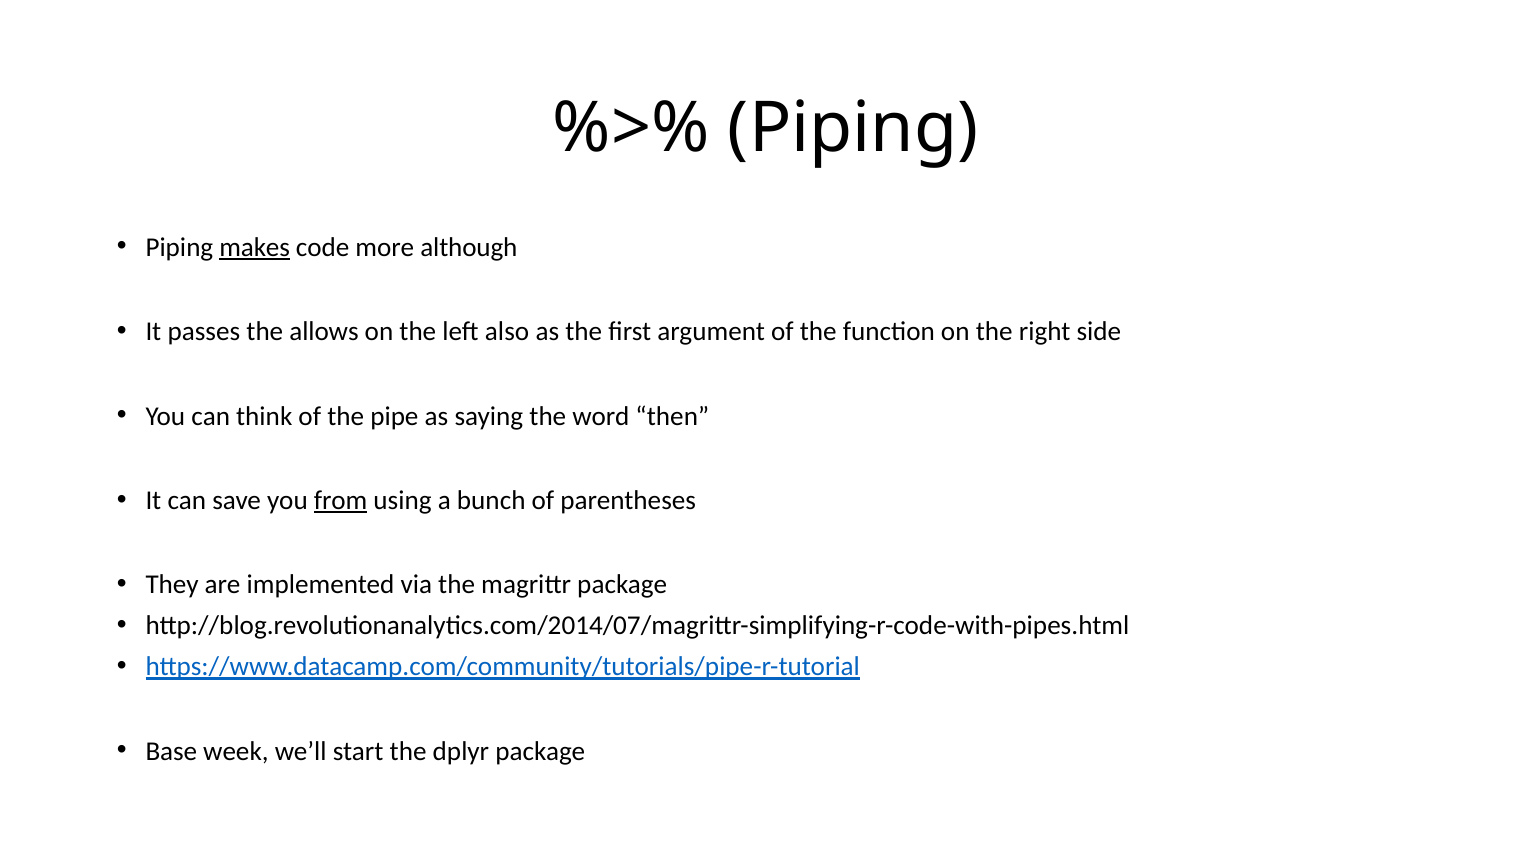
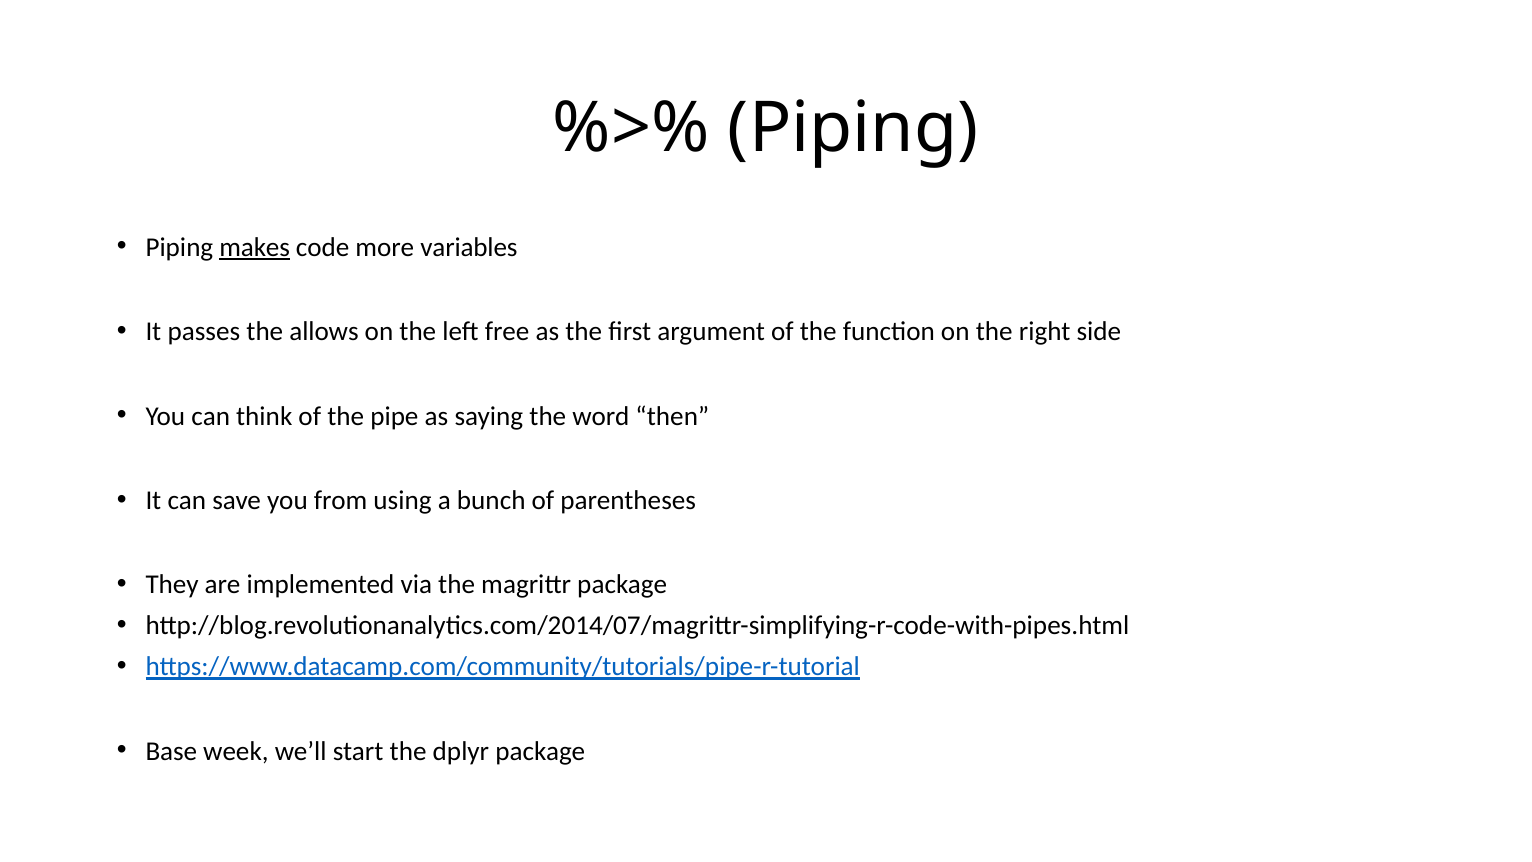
although: although -> variables
also: also -> free
from underline: present -> none
